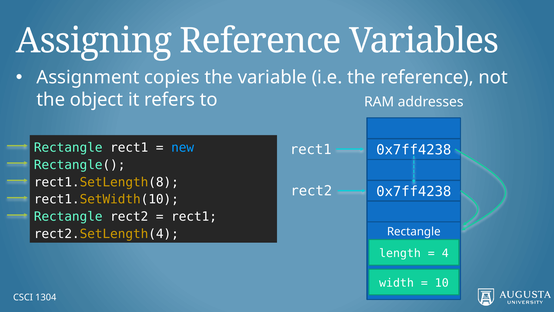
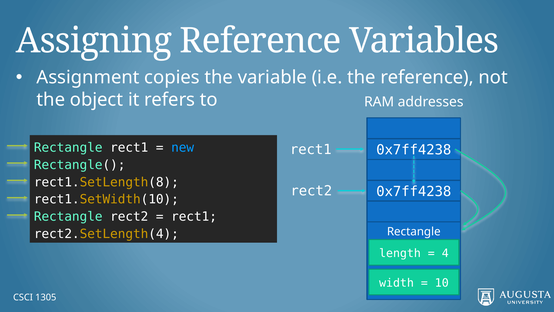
1304: 1304 -> 1305
